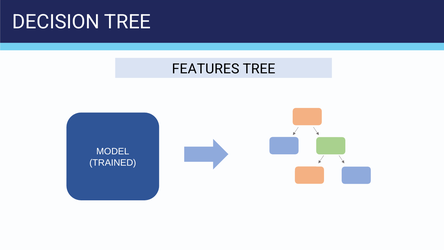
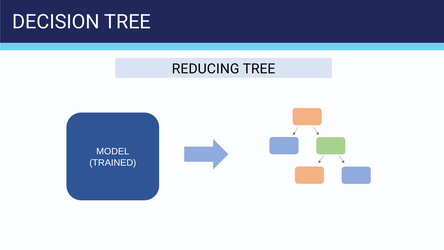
FEATURES: FEATURES -> REDUCING
